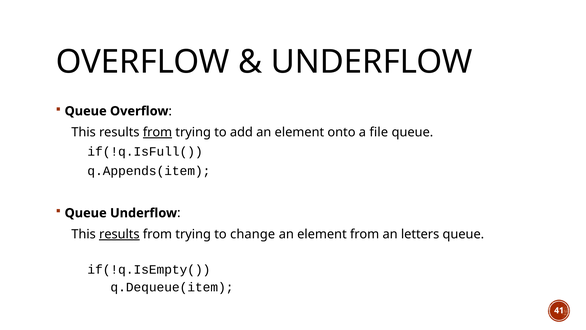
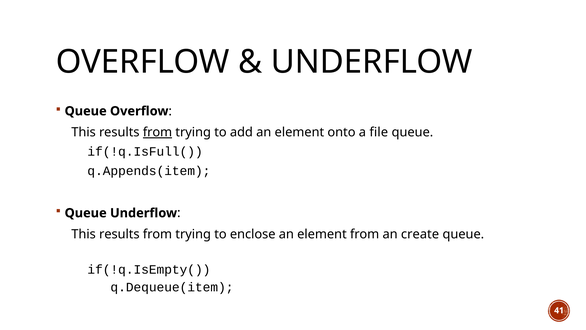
results at (119, 234) underline: present -> none
change: change -> enclose
letters: letters -> create
